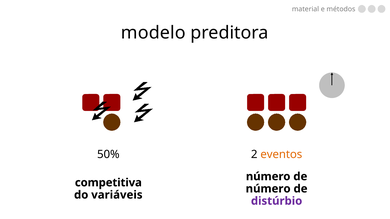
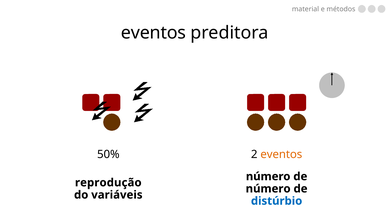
modelo at (153, 33): modelo -> eventos
competitiva: competitiva -> reprodução
distúrbio colour: purple -> blue
